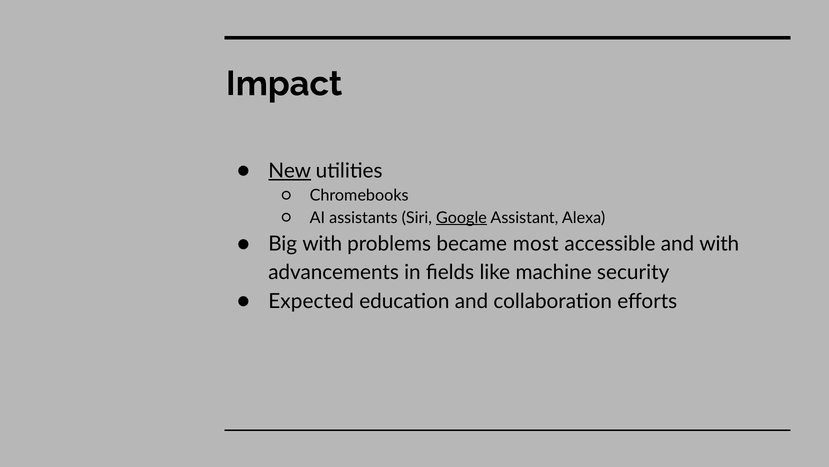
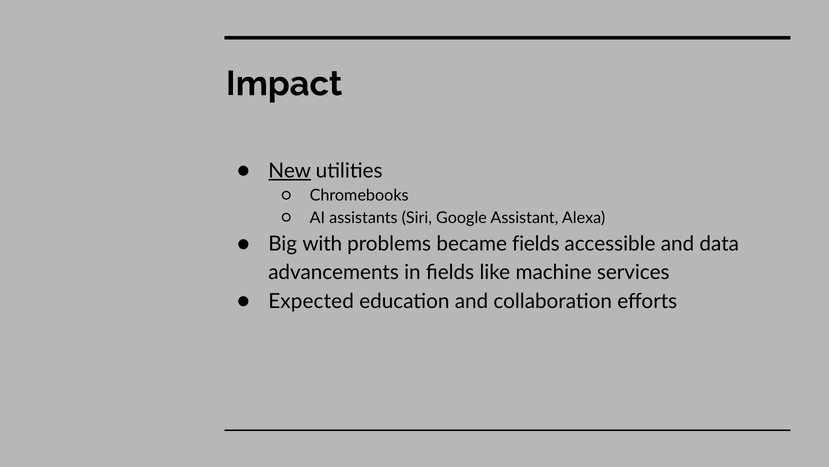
Google underline: present -> none
became most: most -> fields
and with: with -> data
security: security -> services
